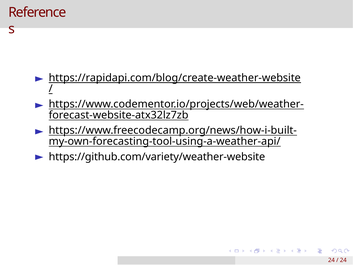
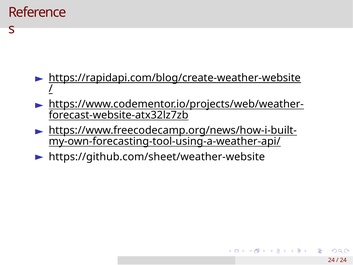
https://github.com/variety/weather-website: https://github.com/variety/weather-website -> https://github.com/sheet/weather-website
